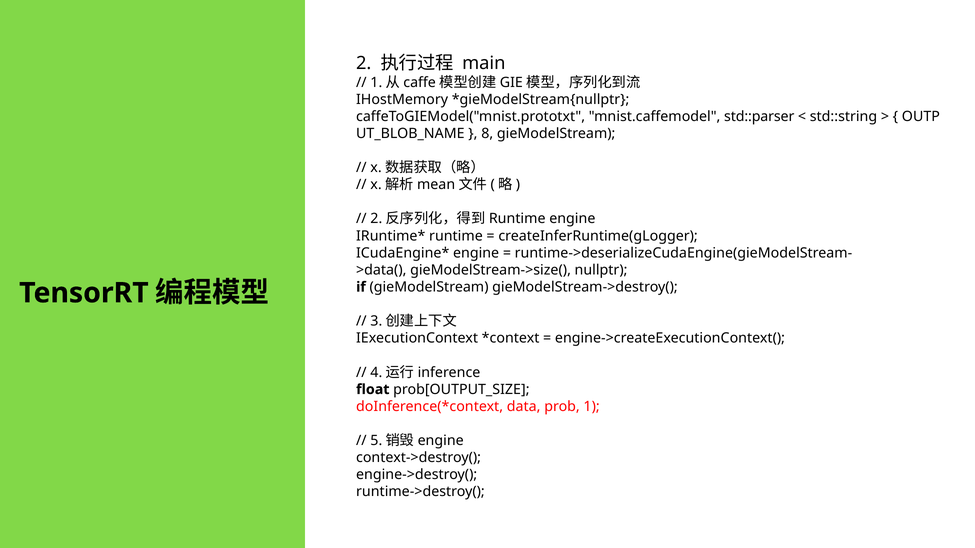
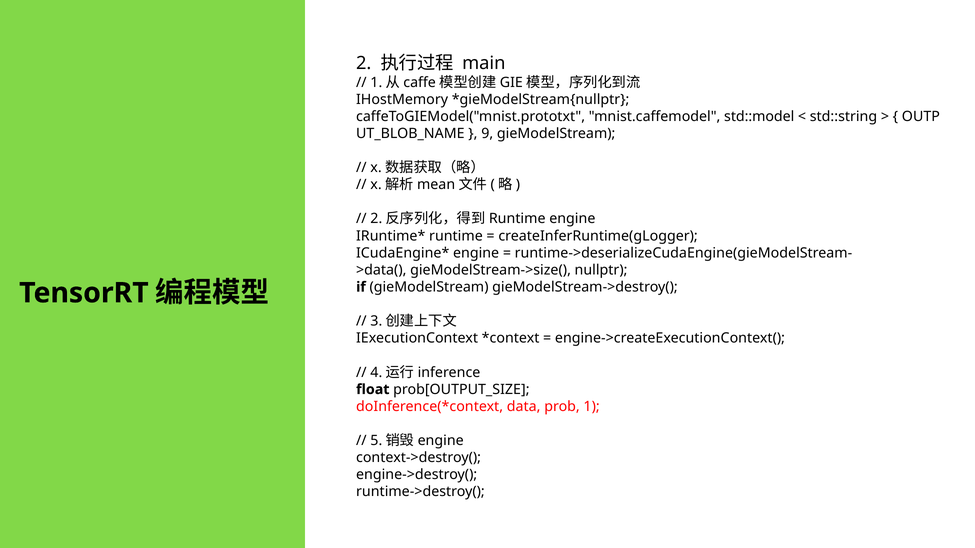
std::parser: std::parser -> std::model
8: 8 -> 9
